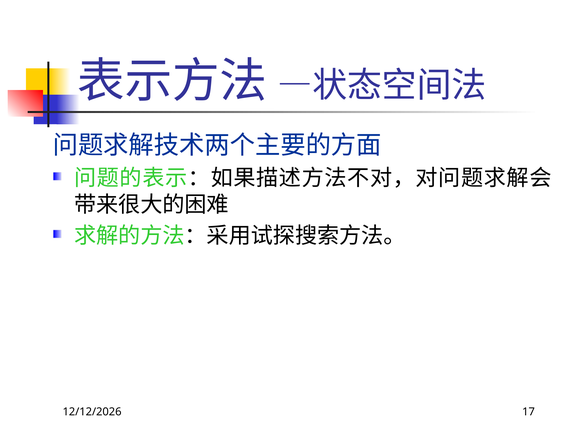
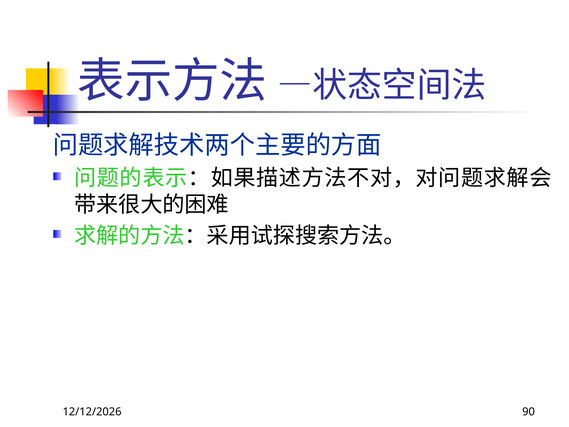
17: 17 -> 90
